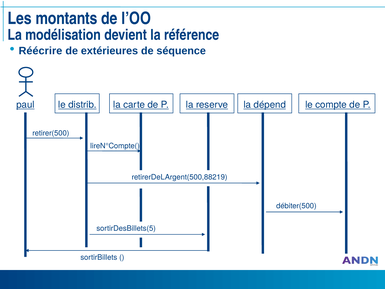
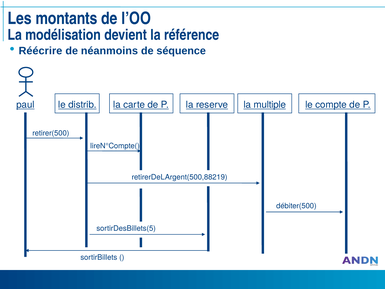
extérieures: extérieures -> néanmoins
dépend: dépend -> multiple
